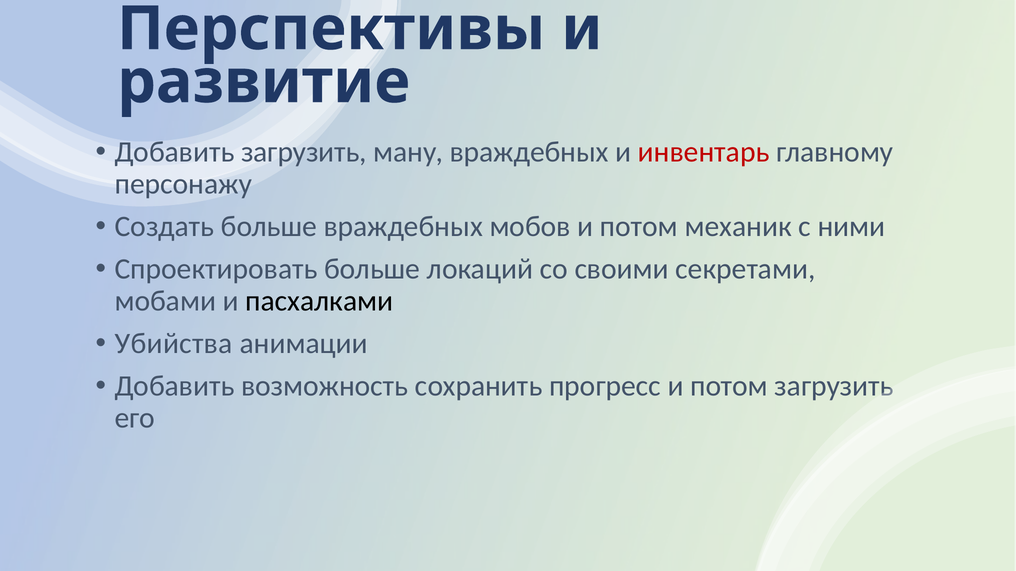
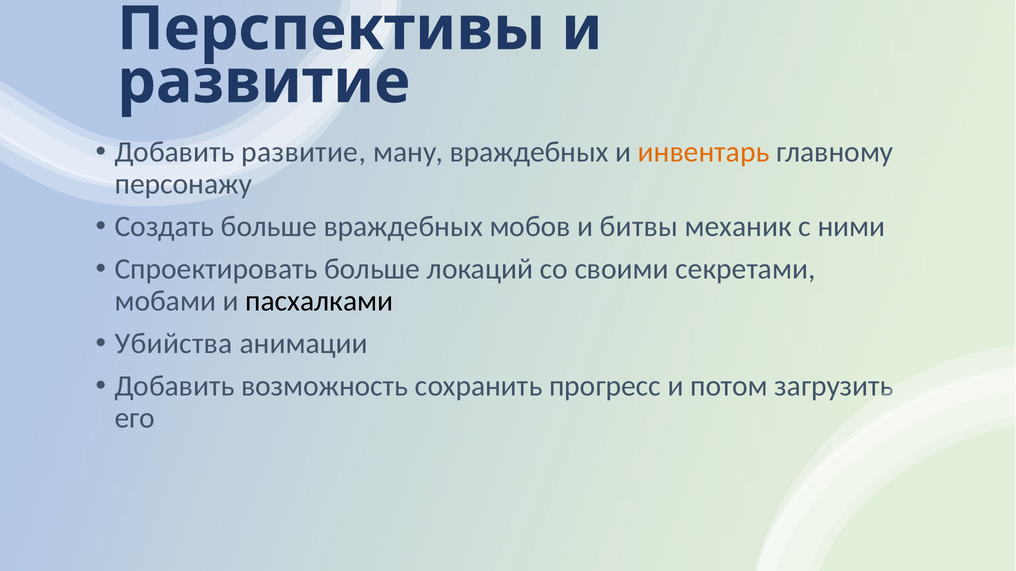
Добавить загрузить: загрузить -> развитие
инвентарь colour: red -> orange
мобов и потом: потом -> битвы
